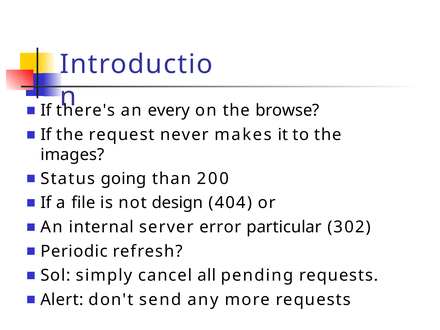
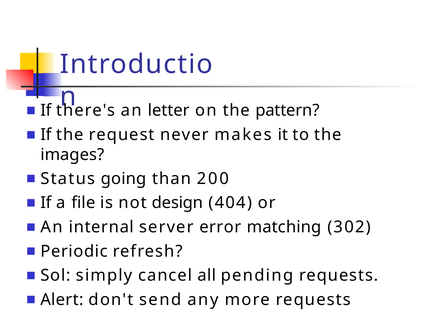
every: every -> letter
browse: browse -> pattern
particular: particular -> matching
